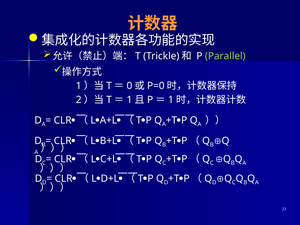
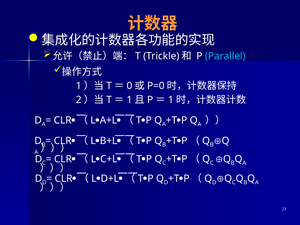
Parallel colour: light green -> light blue
